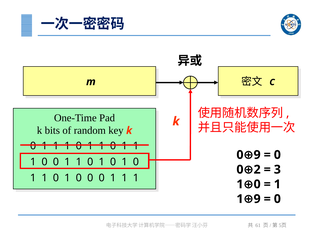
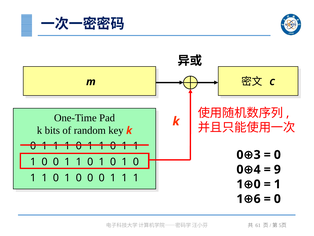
0 9: 9 -> 3
2: 2 -> 4
3: 3 -> 9
1 9: 9 -> 6
